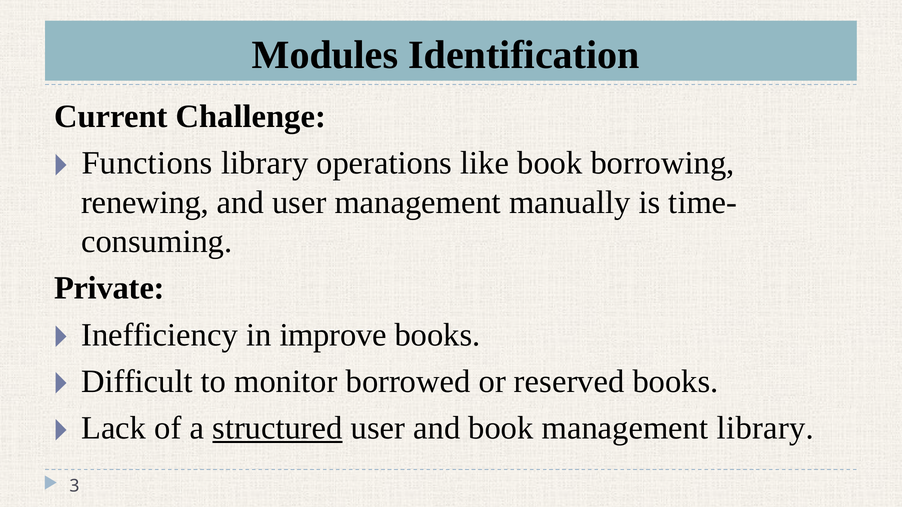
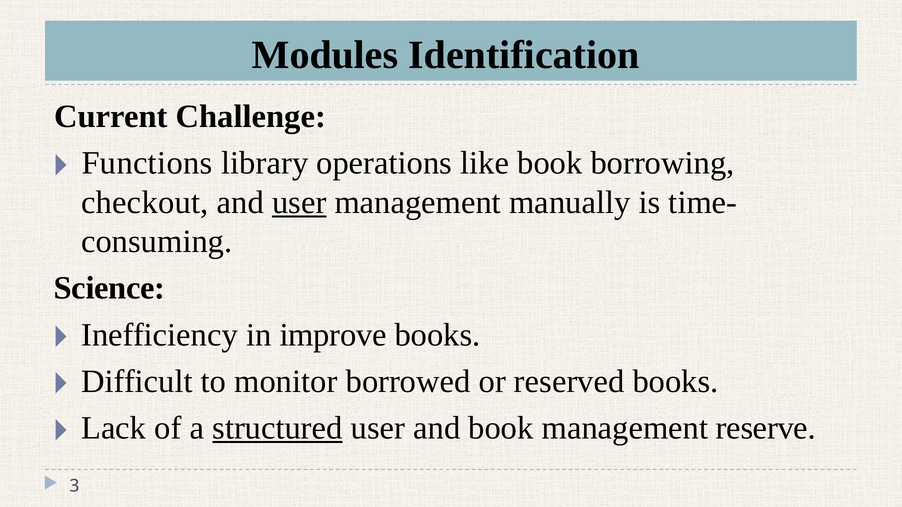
renewing: renewing -> checkout
user at (299, 202) underline: none -> present
Private: Private -> Science
management library: library -> reserve
